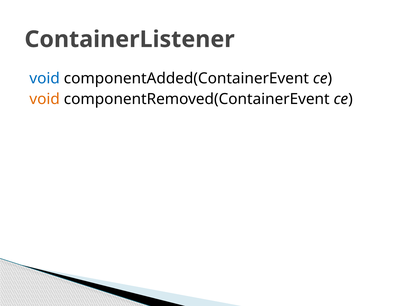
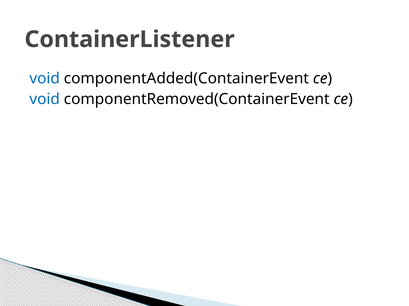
void at (45, 99) colour: orange -> blue
